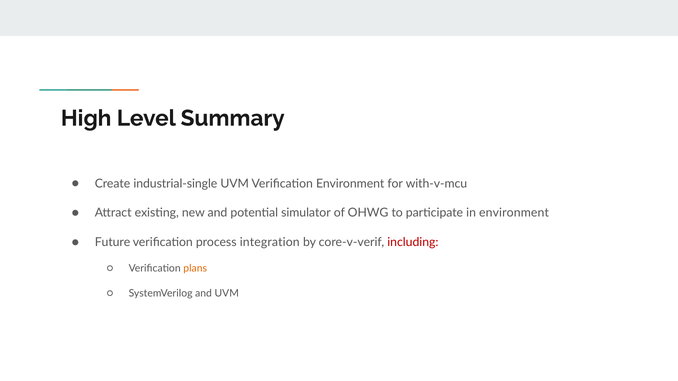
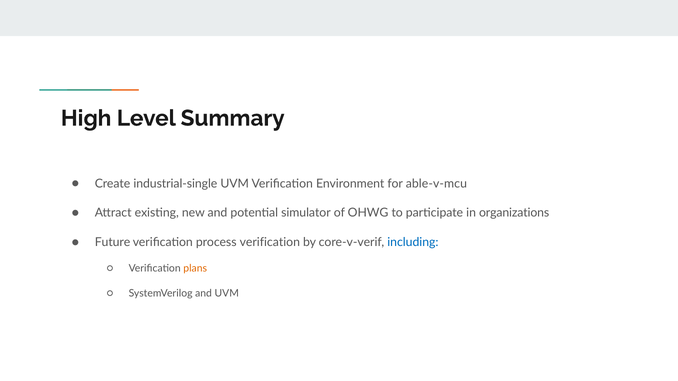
with-v-mcu: with-v-mcu -> able-v-mcu
in environment: environment -> organizations
process integration: integration -> verification
including colour: red -> blue
